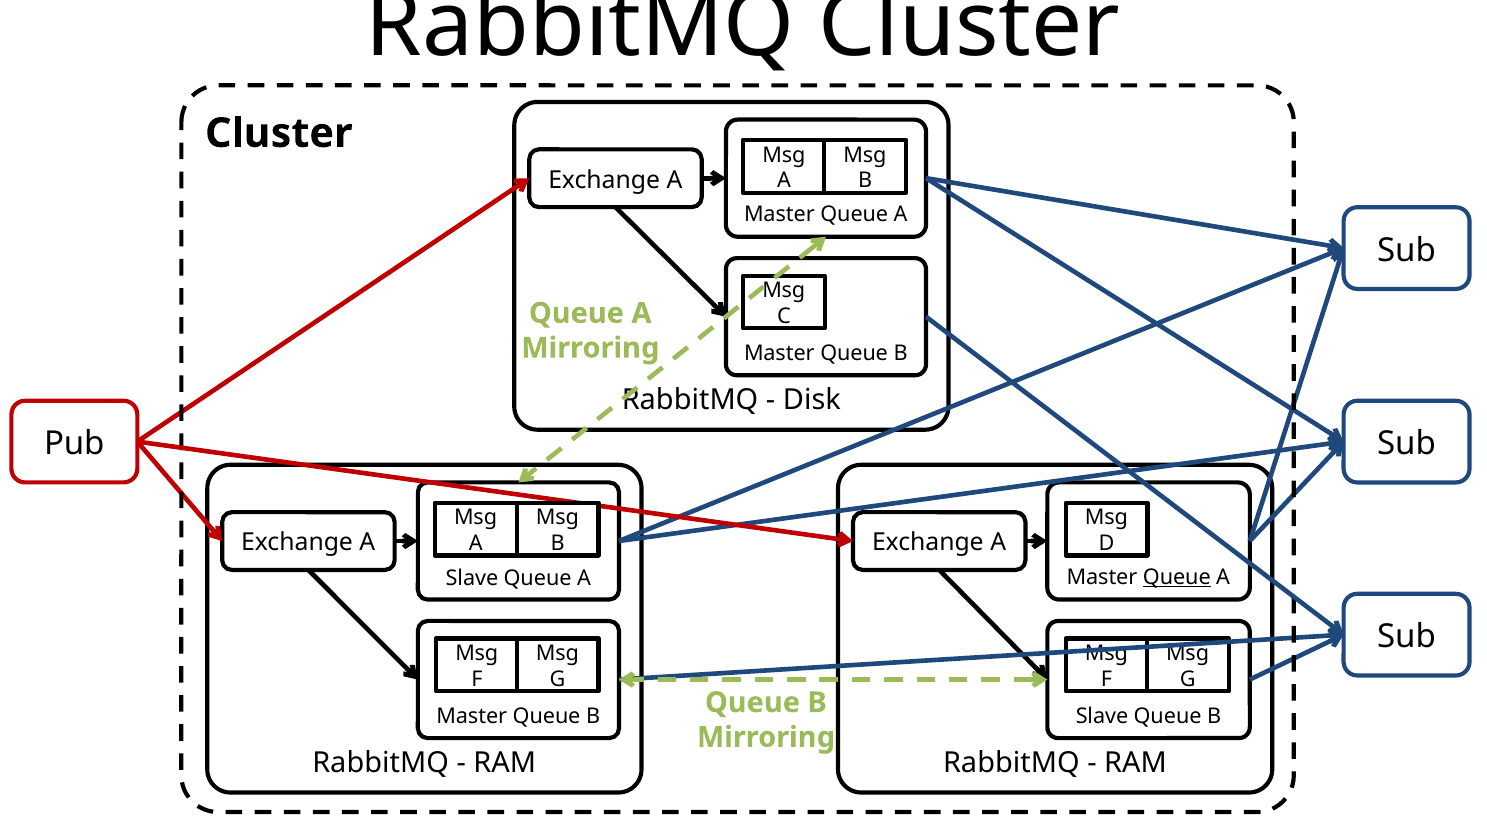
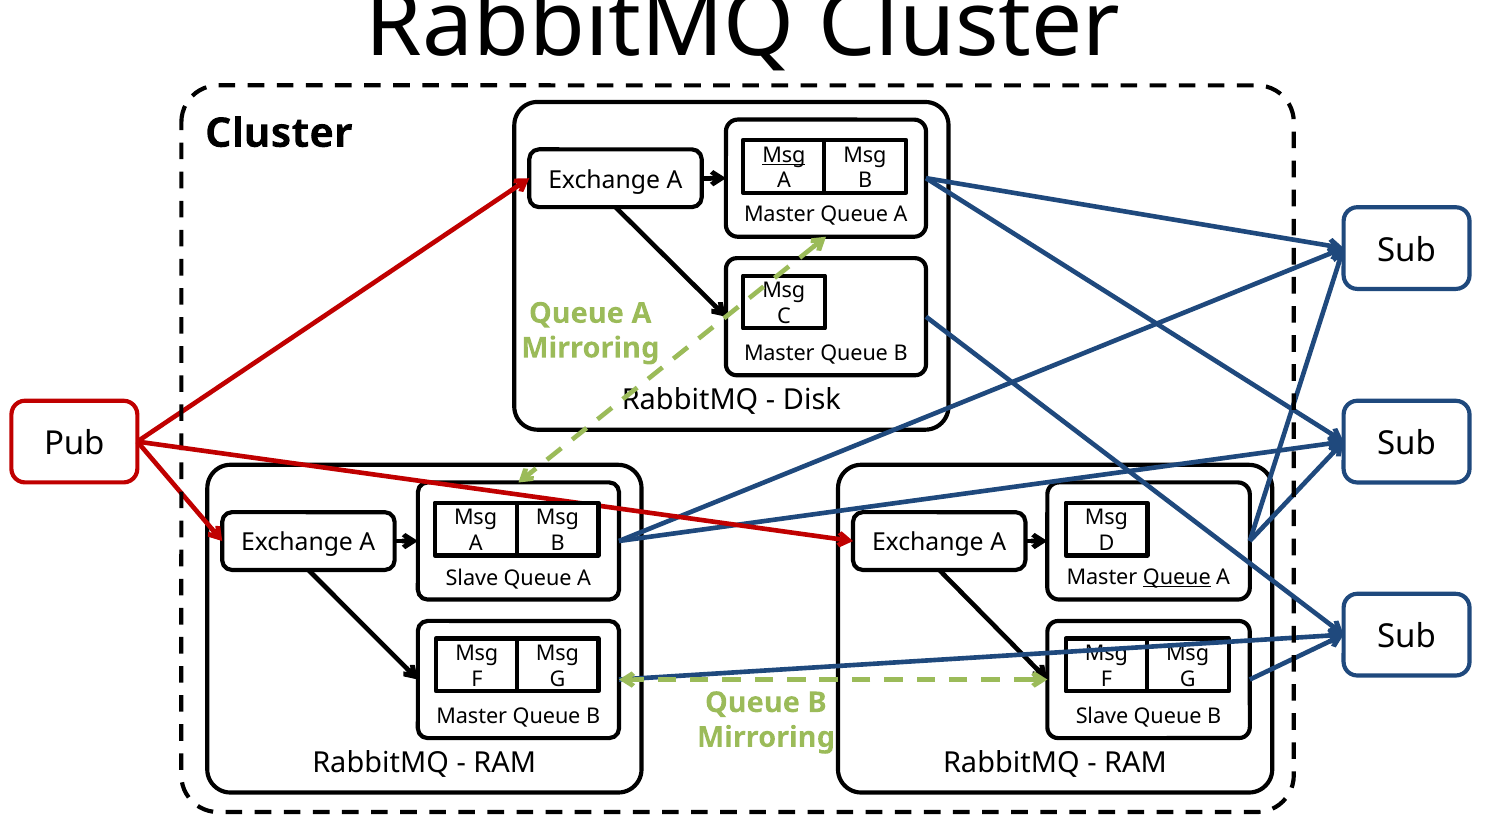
Msg at (784, 155) underline: none -> present
